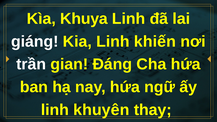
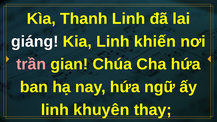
Khuya: Khuya -> Thanh
trần colour: white -> pink
Đáng: Đáng -> Chúa
